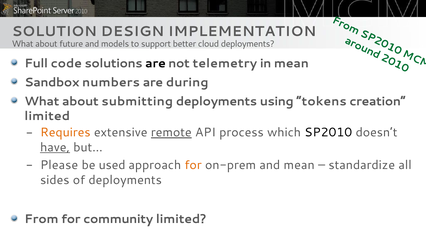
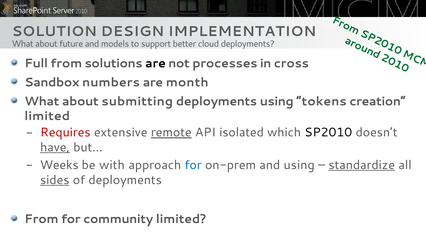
Full code: code -> from
telemetry: telemetry -> processes
in mean: mean -> cross
during: during -> month
Requires colour: orange -> red
process: process -> isolated
Please: Please -> Weeks
used: used -> with
for at (193, 165) colour: orange -> blue
and mean: mean -> using
standardize underline: none -> present
sides underline: none -> present
